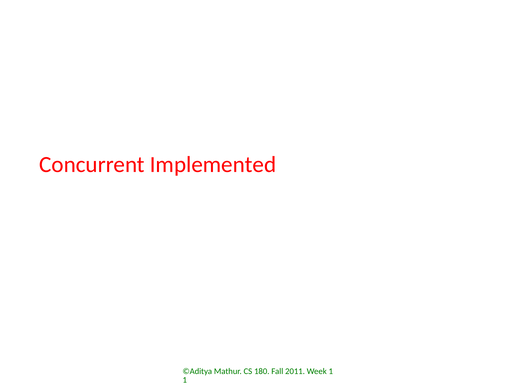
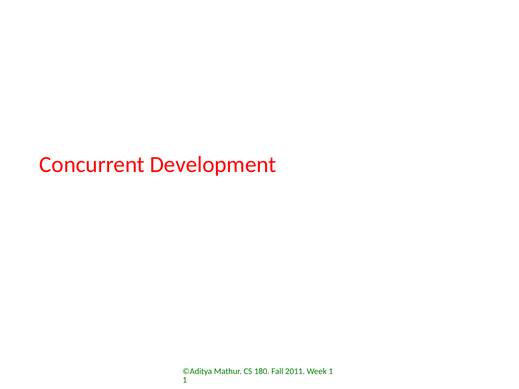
Implemented: Implemented -> Development
